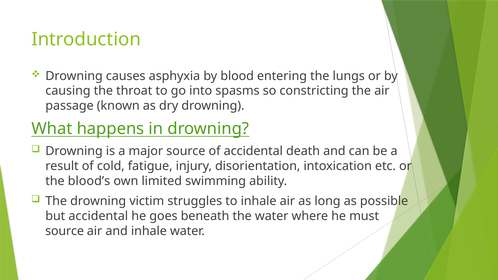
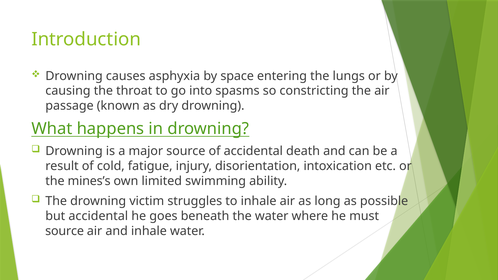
blood: blood -> space
blood’s: blood’s -> mines’s
